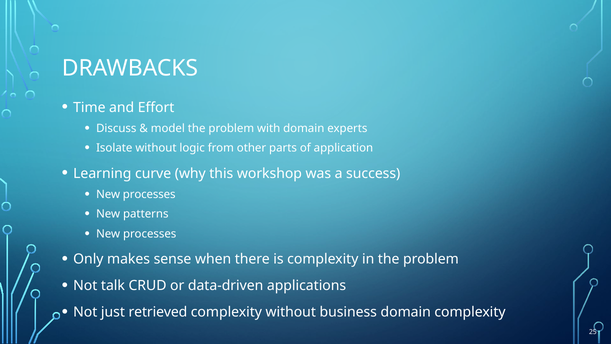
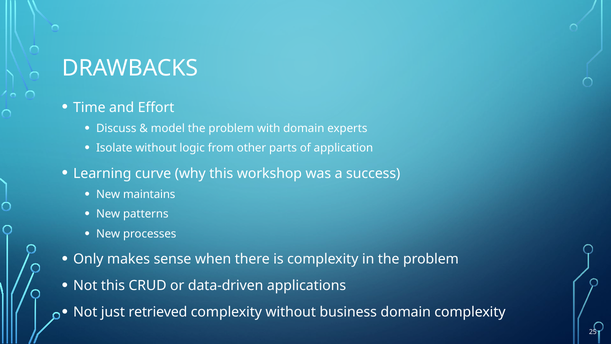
processes at (149, 194): processes -> maintains
Not talk: talk -> this
